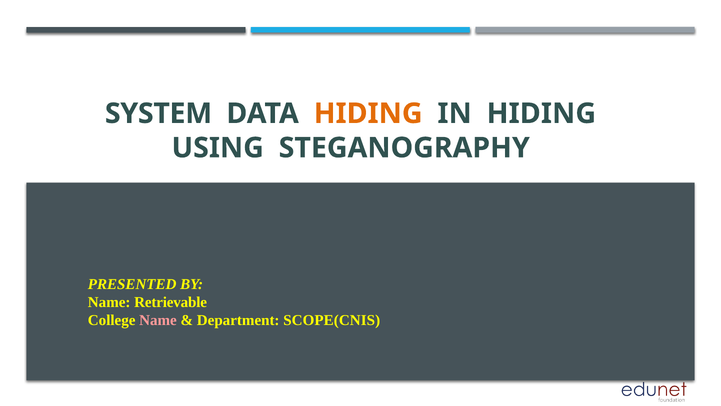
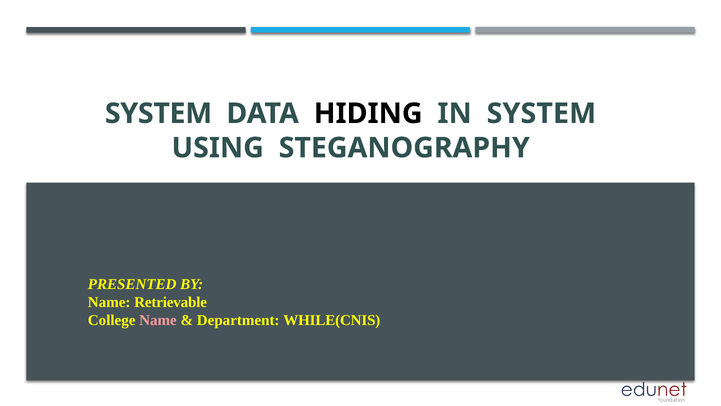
HIDING at (368, 113) colour: orange -> black
IN HIDING: HIDING -> SYSTEM
SCOPE(CNIS: SCOPE(CNIS -> WHILE(CNIS
